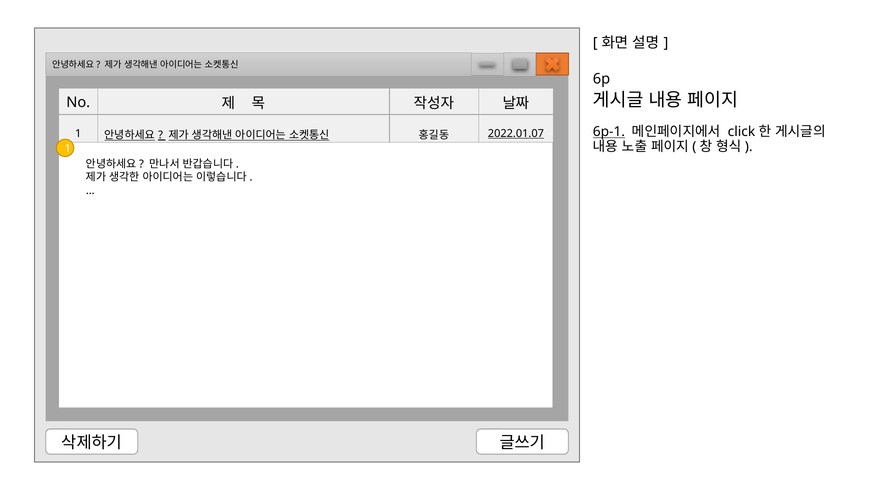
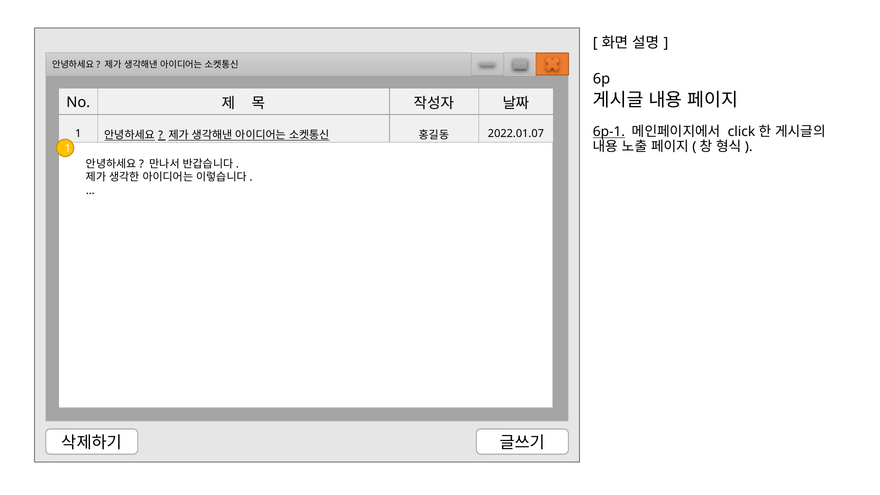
2022.01.07 underline: present -> none
